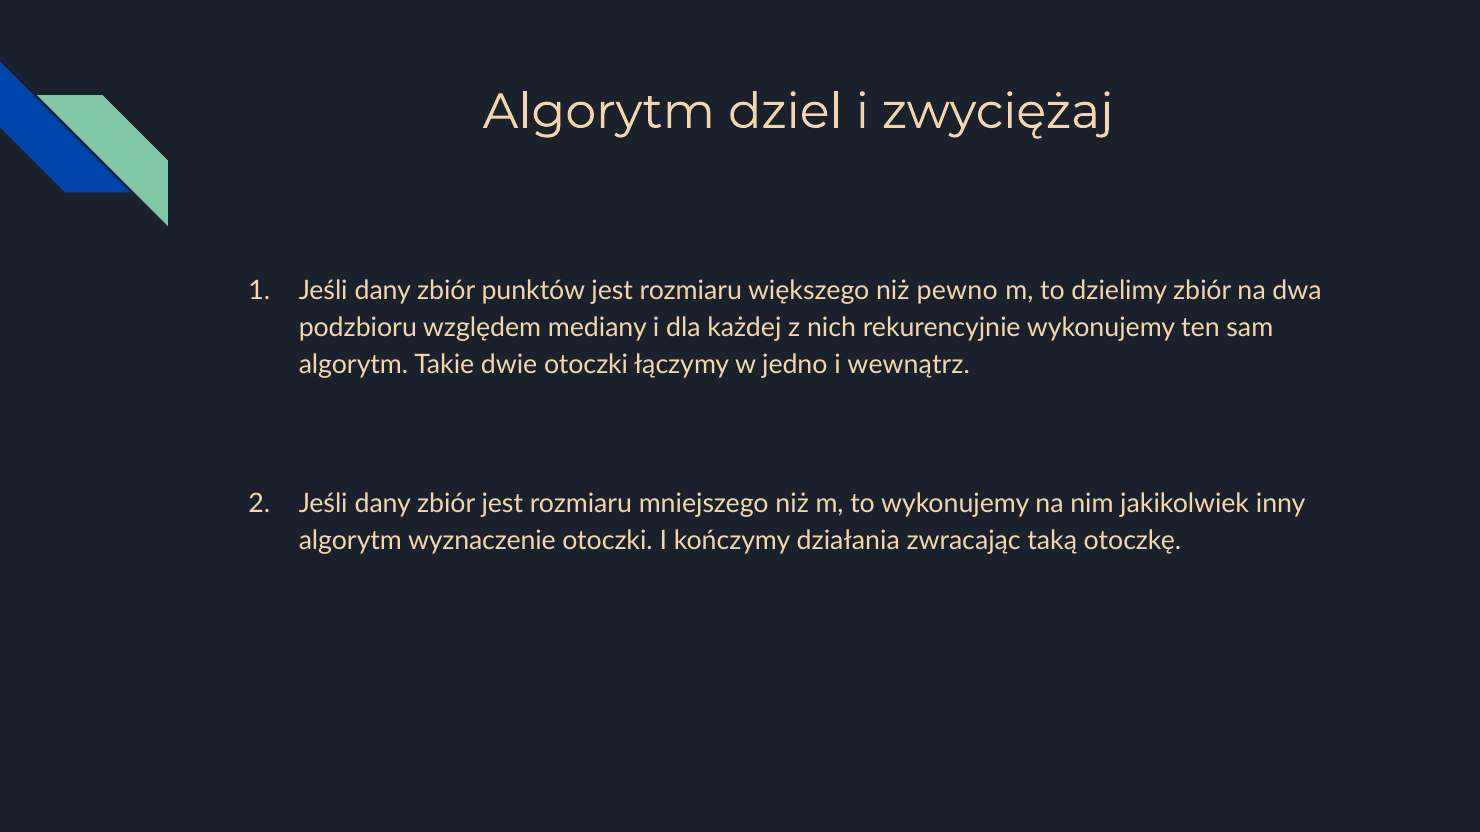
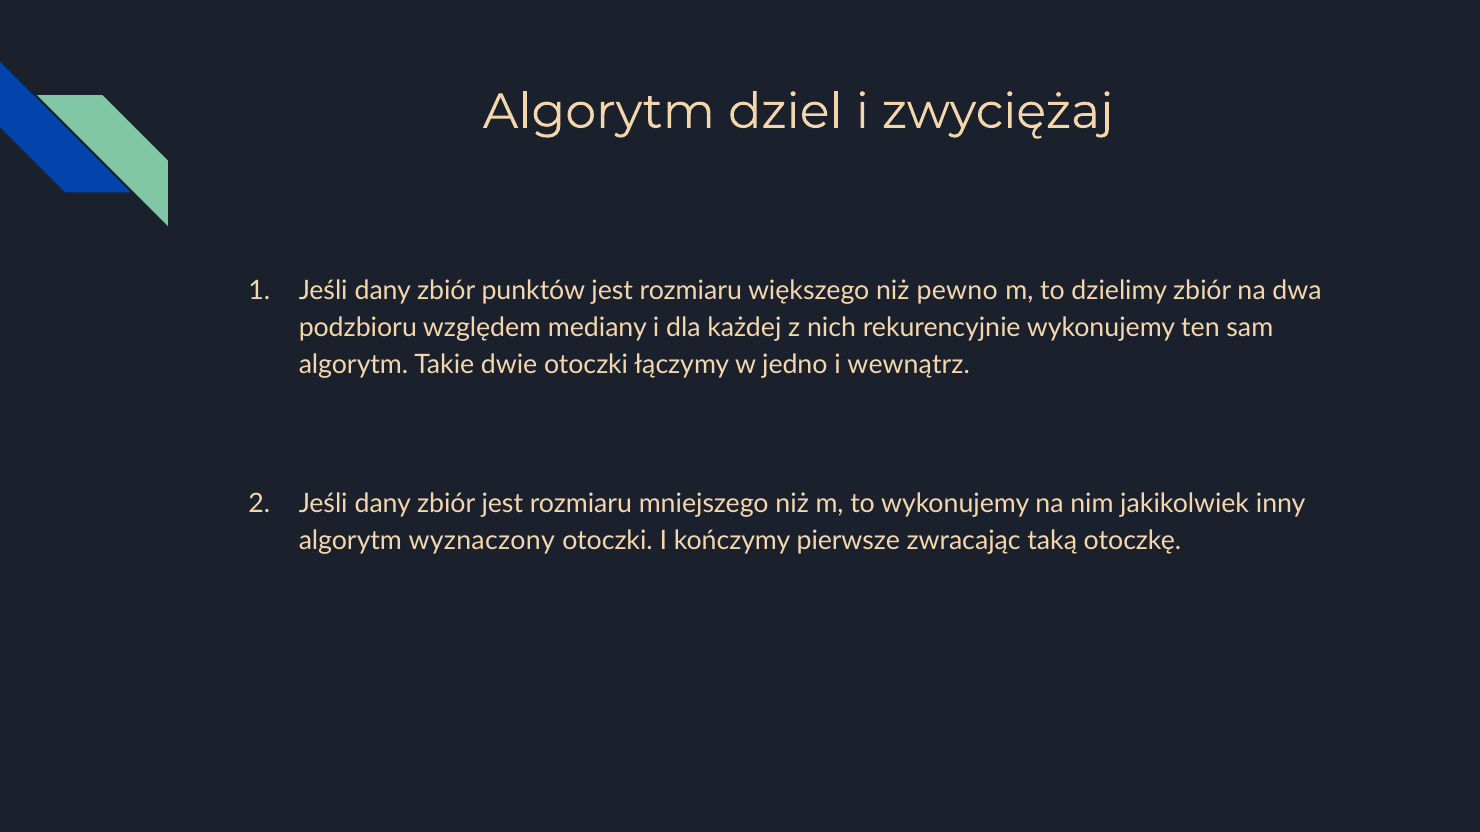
wyznaczenie: wyznaczenie -> wyznaczony
działania: działania -> pierwsze
